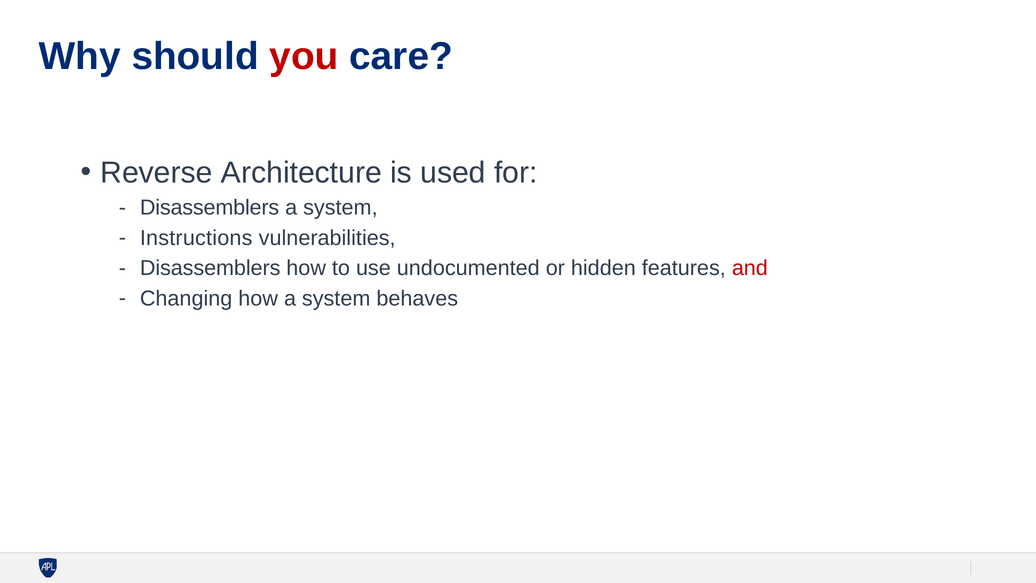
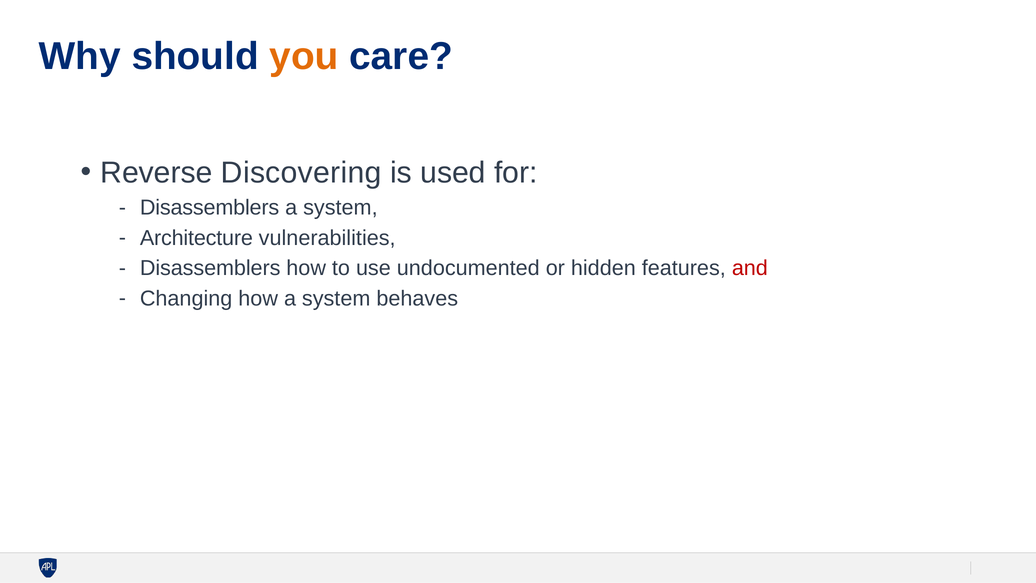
you colour: red -> orange
Architecture: Architecture -> Discovering
Instructions: Instructions -> Architecture
